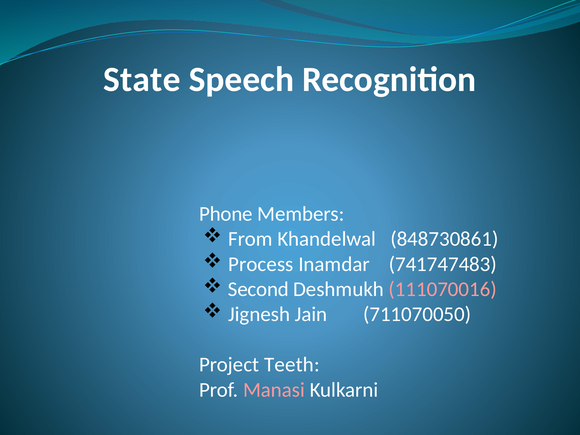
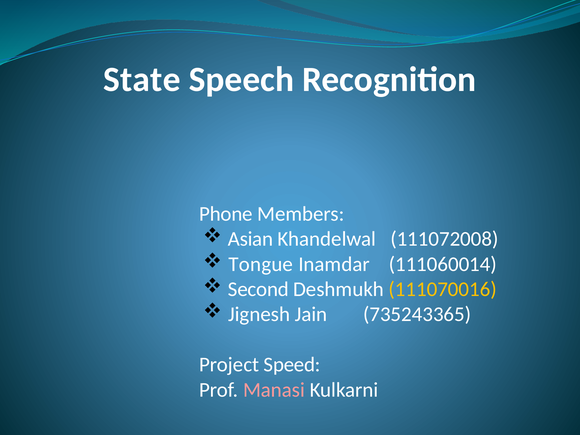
From: From -> Asian
848730861: 848730861 -> 111072008
Process: Process -> Tongue
741747483: 741747483 -> 111060014
111070016 colour: pink -> yellow
711070050: 711070050 -> 735243365
Teeth: Teeth -> Speed
